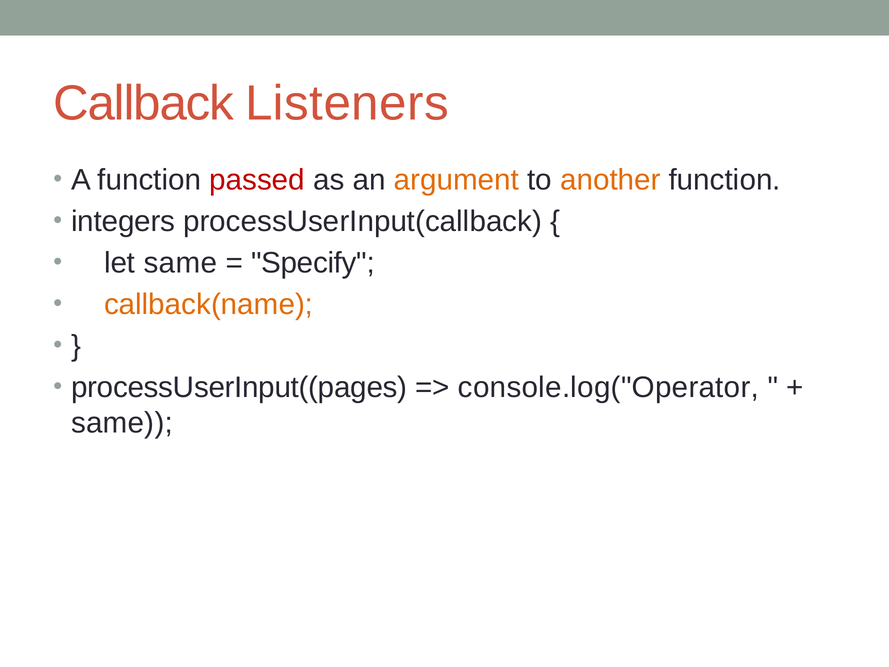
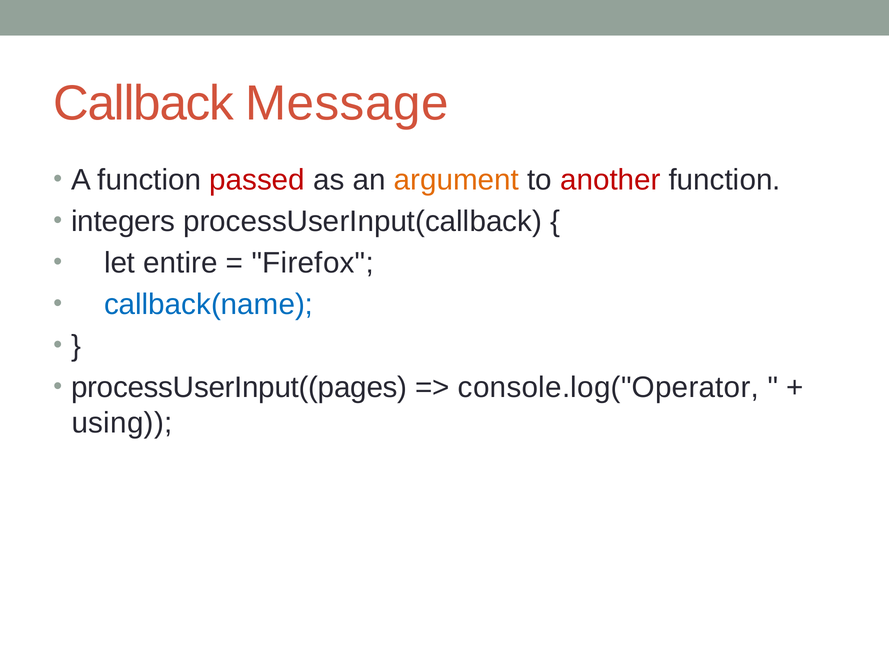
Listeners: Listeners -> Message
another colour: orange -> red
let same: same -> entire
Specify: Specify -> Firefox
callback(name colour: orange -> blue
same at (122, 423): same -> using
